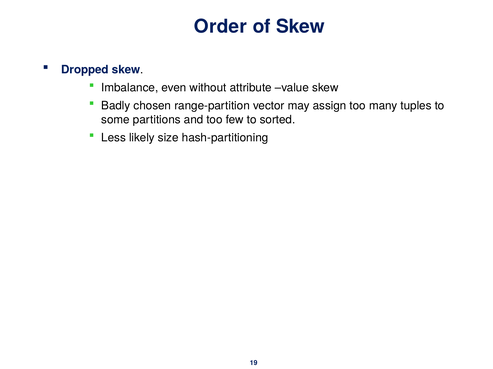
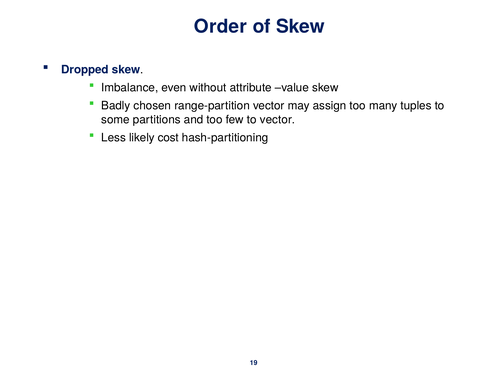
to sorted: sorted -> vector
size: size -> cost
